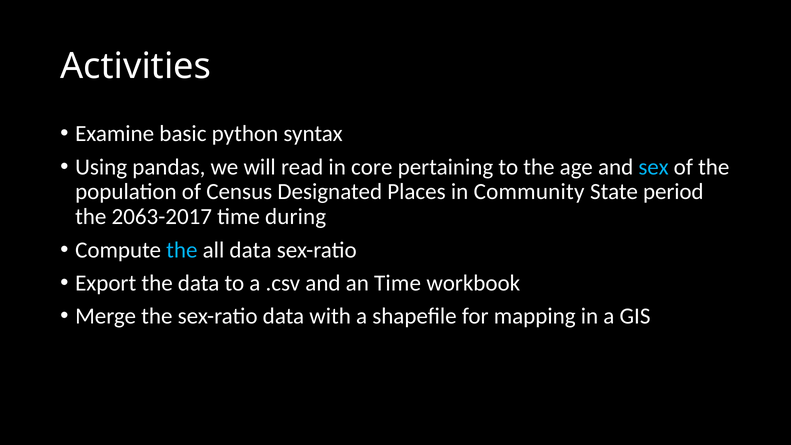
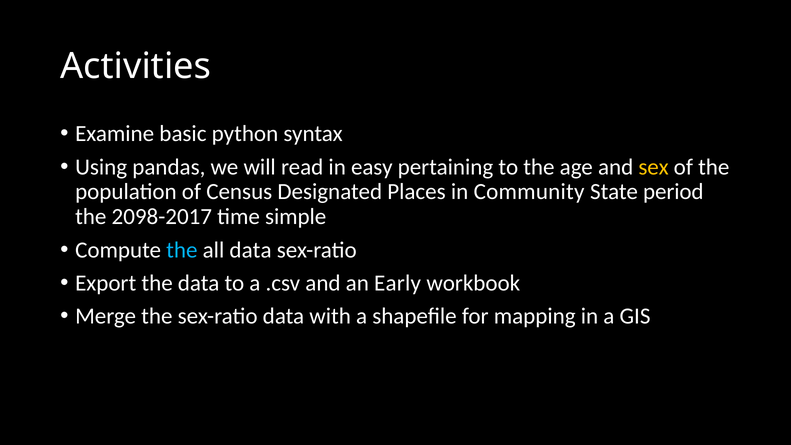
core: core -> easy
sex colour: light blue -> yellow
2063-2017: 2063-2017 -> 2098-2017
during: during -> simple
an Time: Time -> Early
